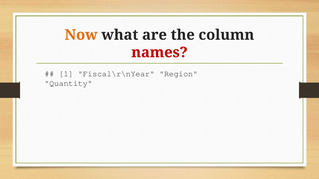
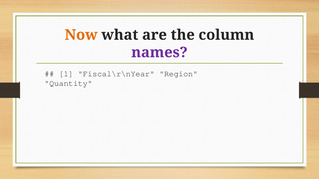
names colour: red -> purple
